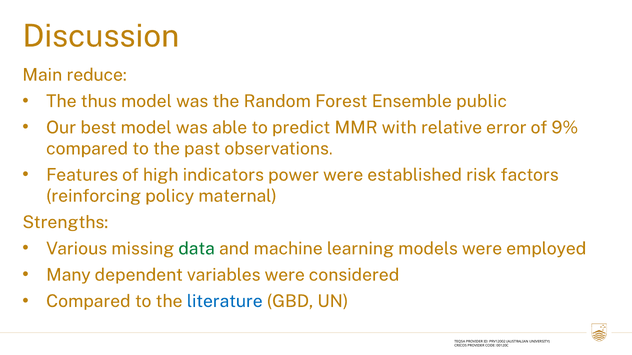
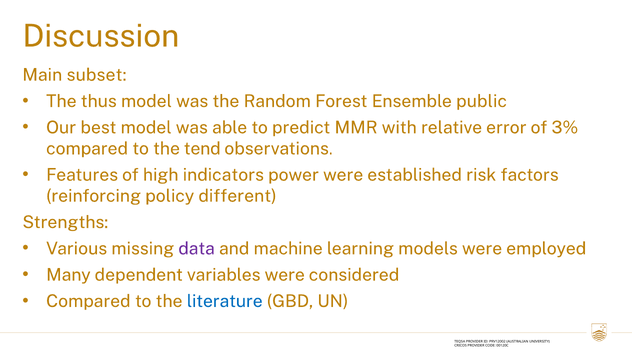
reduce: reduce -> subset
9%: 9% -> 3%
past: past -> tend
maternal: maternal -> different
data colour: green -> purple
